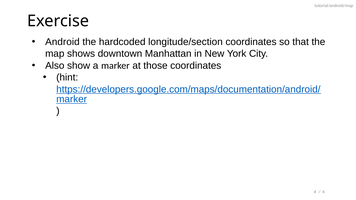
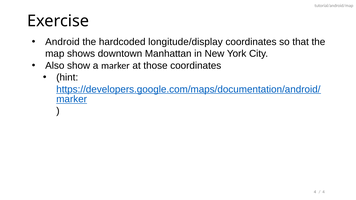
longitude/section: longitude/section -> longitude/display
